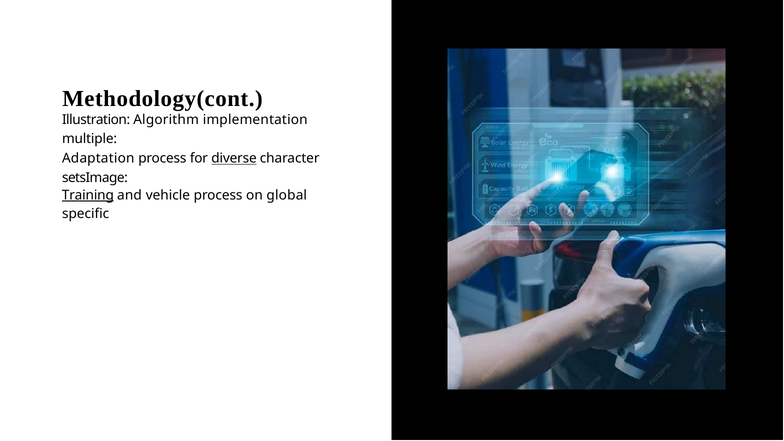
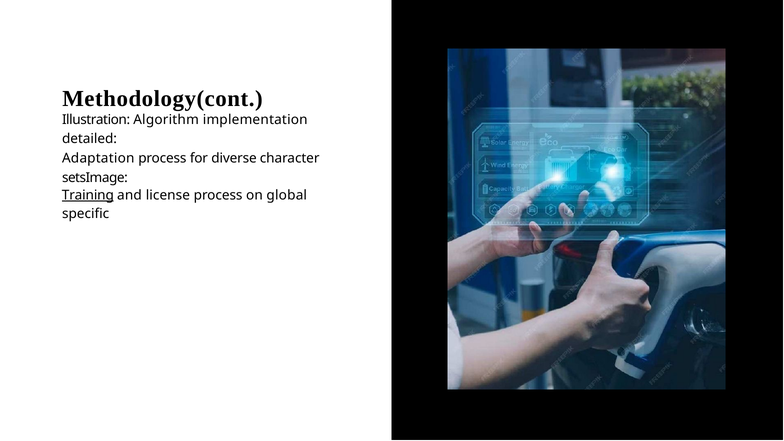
multiple: multiple -> detailed
diverse underline: present -> none
vehicle: vehicle -> license
